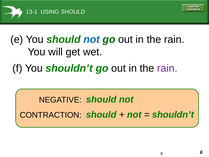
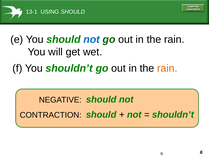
rain at (167, 68) colour: purple -> orange
